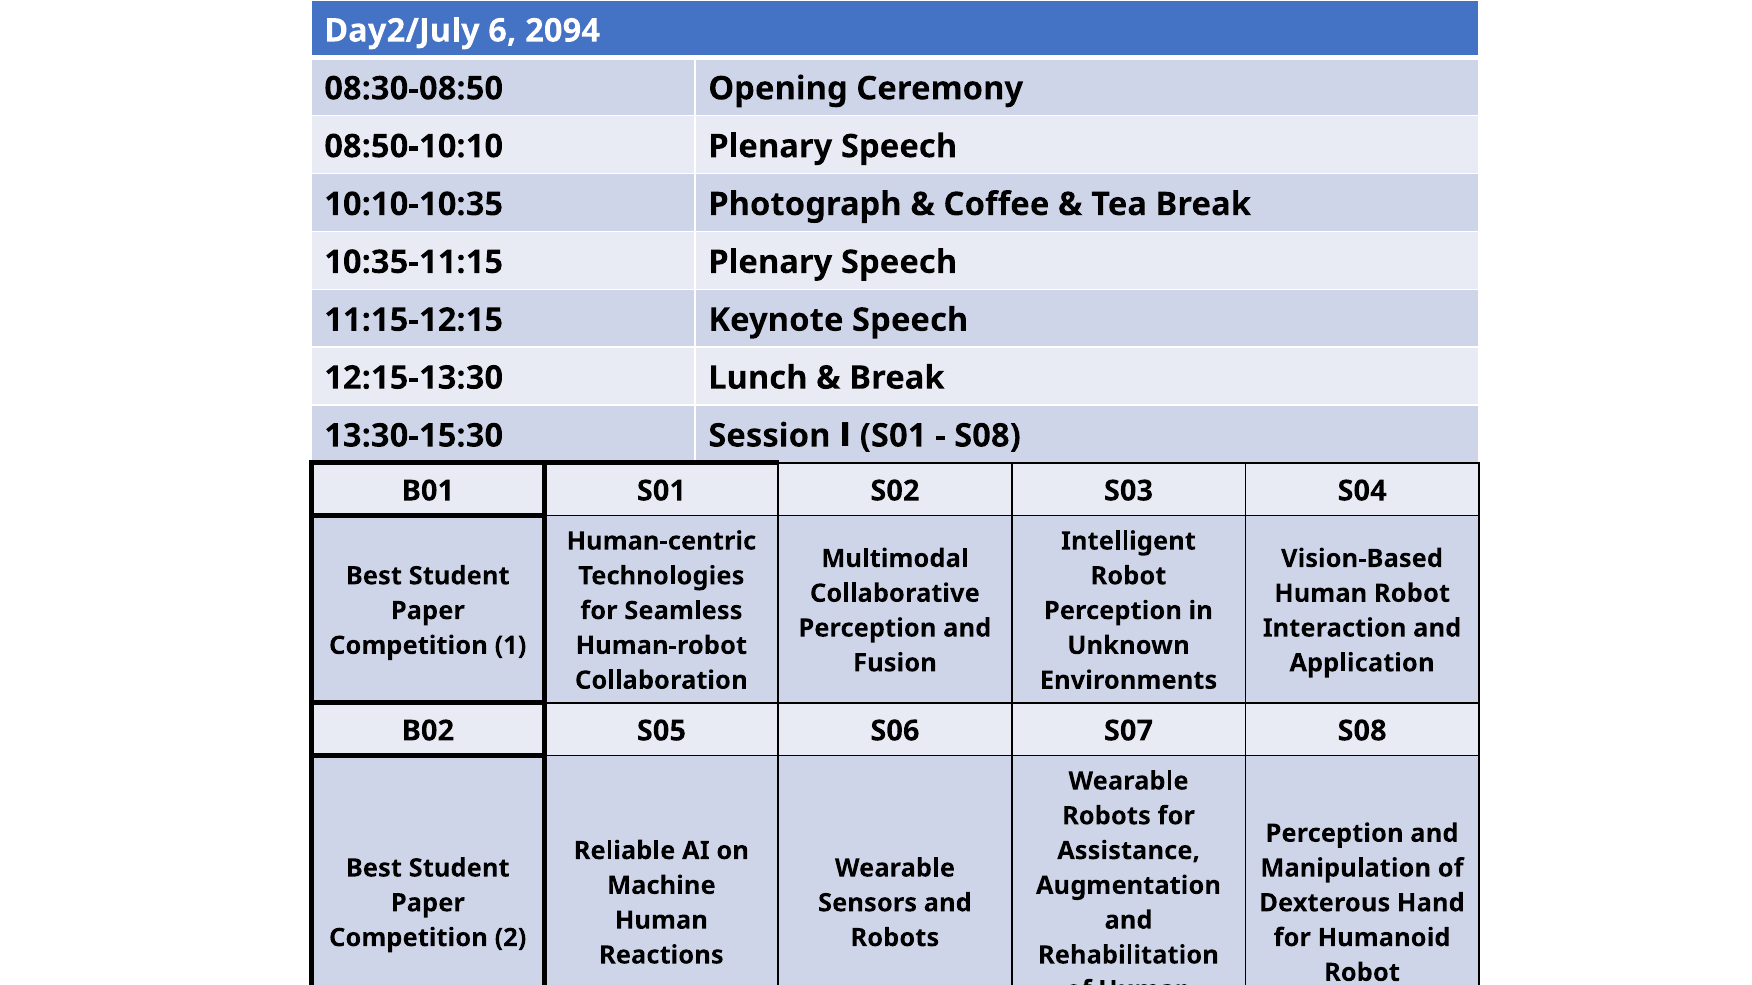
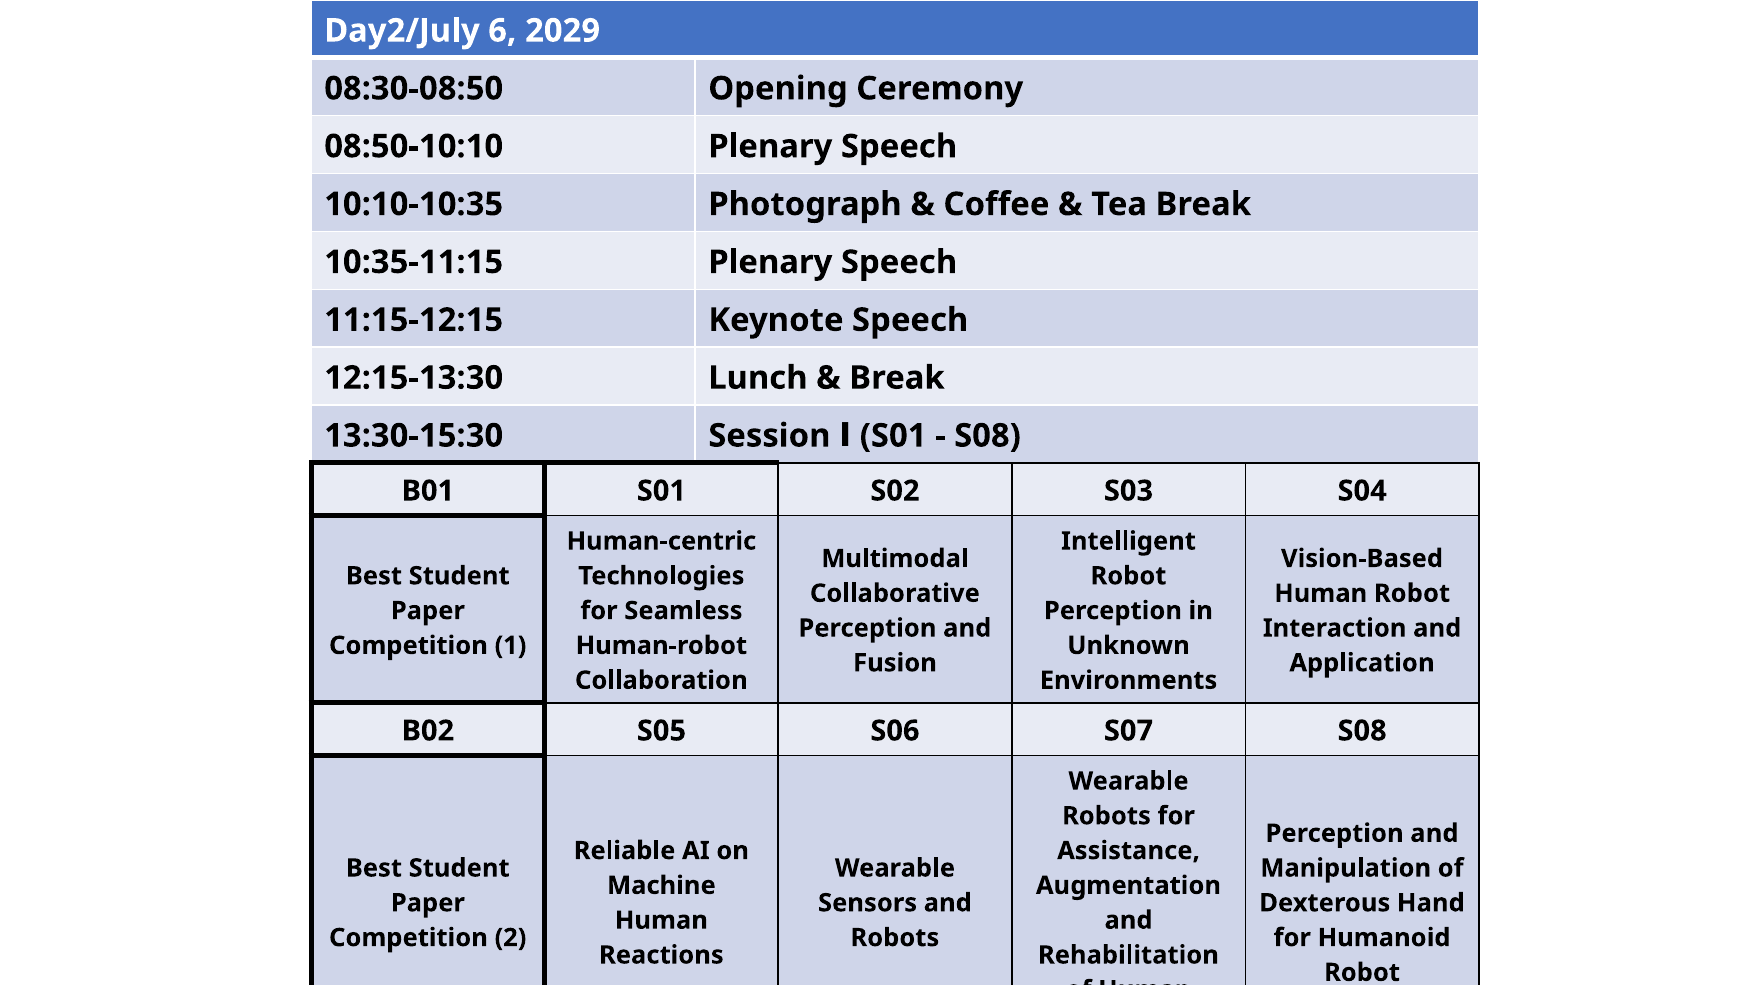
2094: 2094 -> 2029
